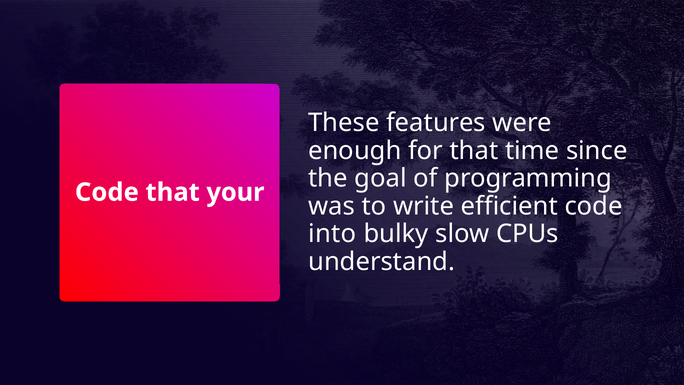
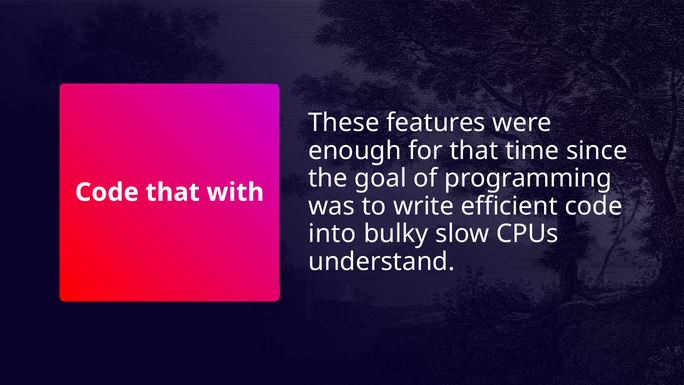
your: your -> with
